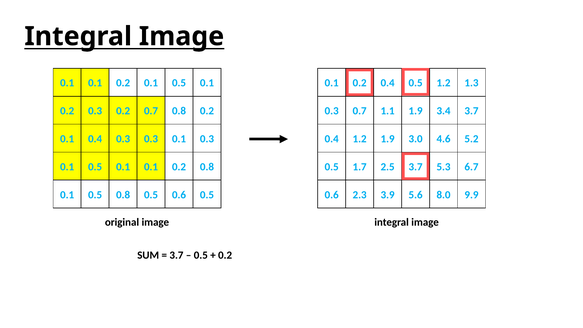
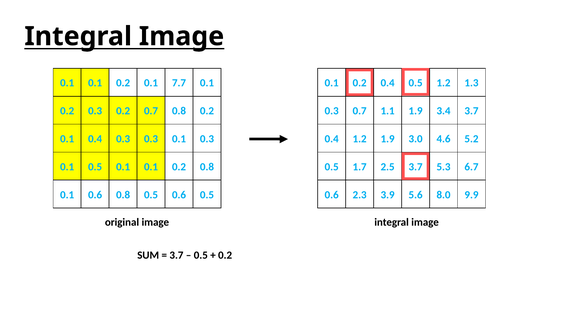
0.5 at (179, 83): 0.5 -> 7.7
0.5 at (95, 195): 0.5 -> 0.6
